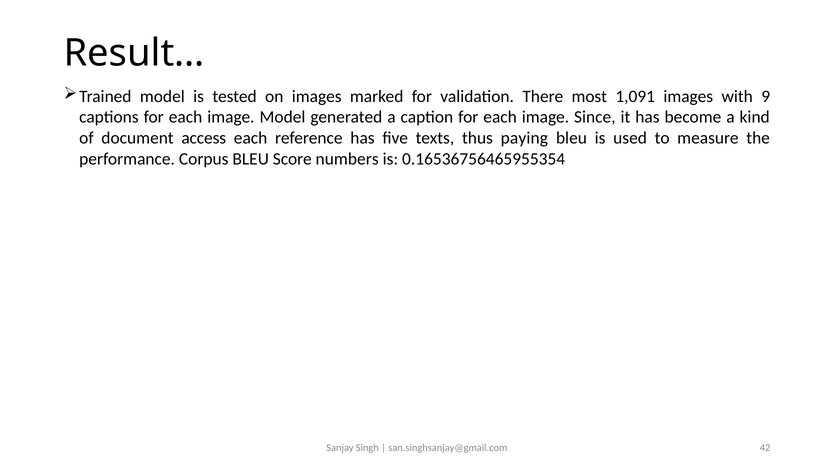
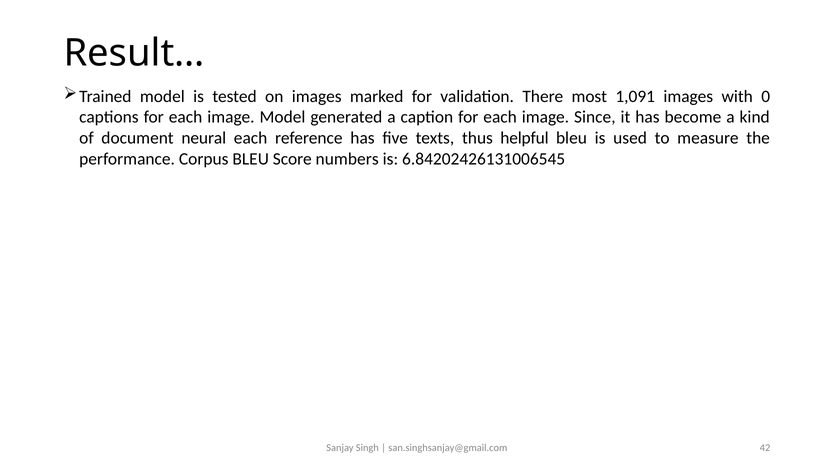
9: 9 -> 0
access: access -> neural
paying: paying -> helpful
0.16536756465955354: 0.16536756465955354 -> 6.84202426131006545
